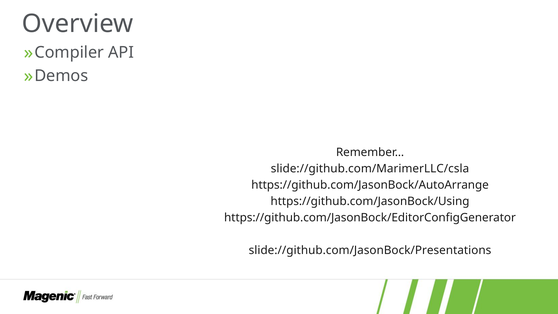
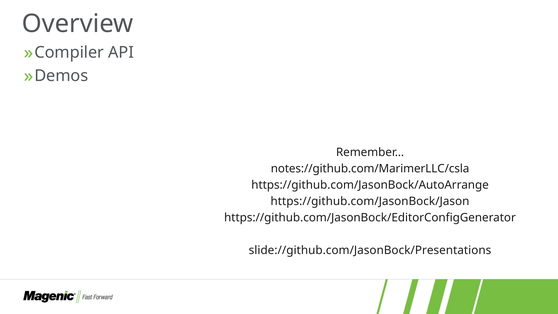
slide://github.com/MarimerLLC/csla: slide://github.com/MarimerLLC/csla -> notes://github.com/MarimerLLC/csla
https://github.com/JasonBock/Using: https://github.com/JasonBock/Using -> https://github.com/JasonBock/Jason
